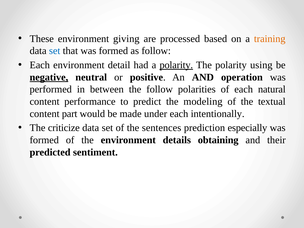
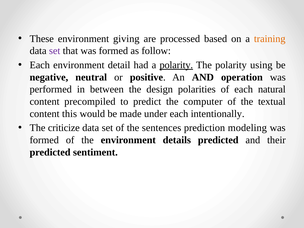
set at (55, 51) colour: blue -> purple
negative underline: present -> none
the follow: follow -> design
performance: performance -> precompiled
modeling: modeling -> computer
part: part -> this
especially: especially -> modeling
details obtaining: obtaining -> predicted
